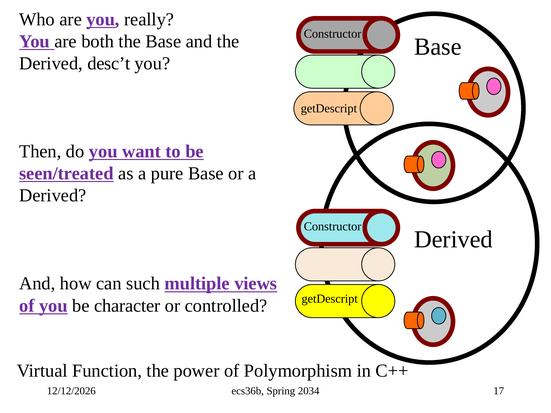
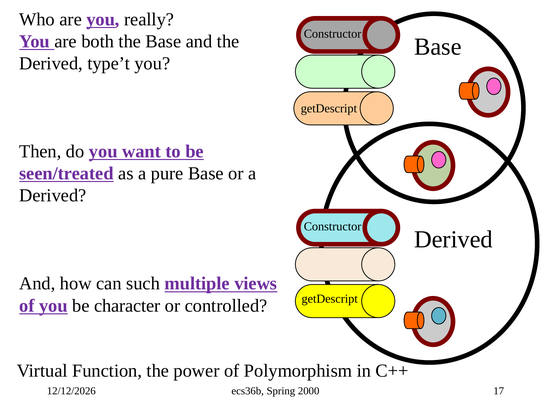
desc’t: desc’t -> type’t
2034: 2034 -> 2000
